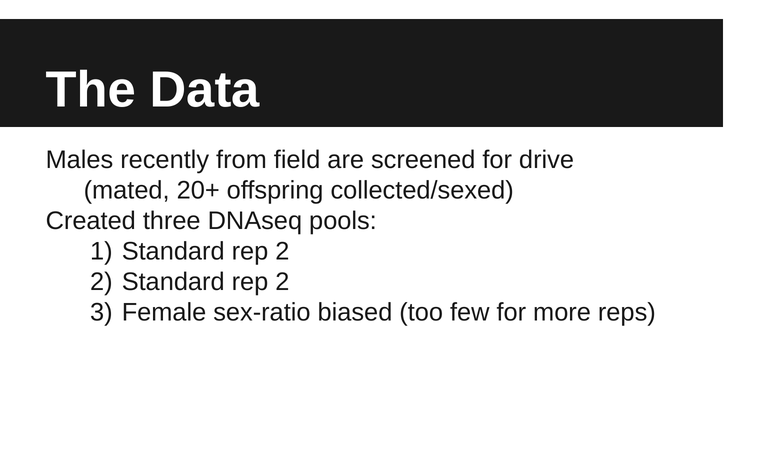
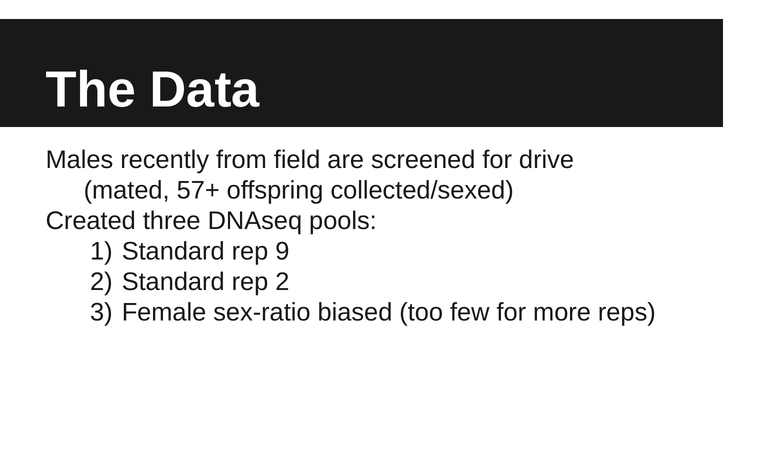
20+: 20+ -> 57+
1 Standard rep 2: 2 -> 9
